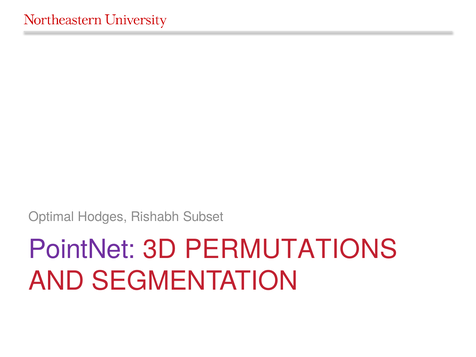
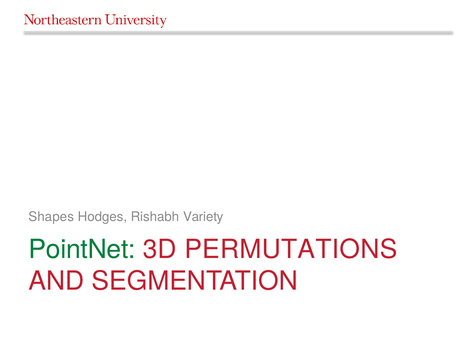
Optimal: Optimal -> Shapes
Subset: Subset -> Variety
PointNet colour: purple -> green
